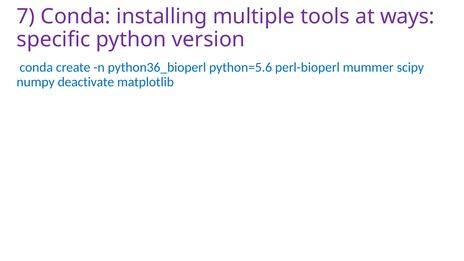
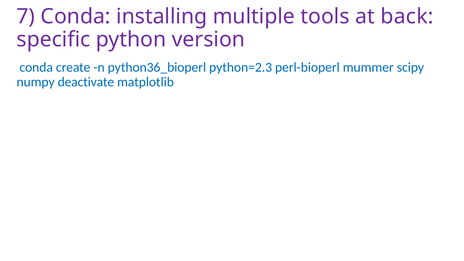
ways: ways -> back
python=5.6: python=5.6 -> python=2.3
